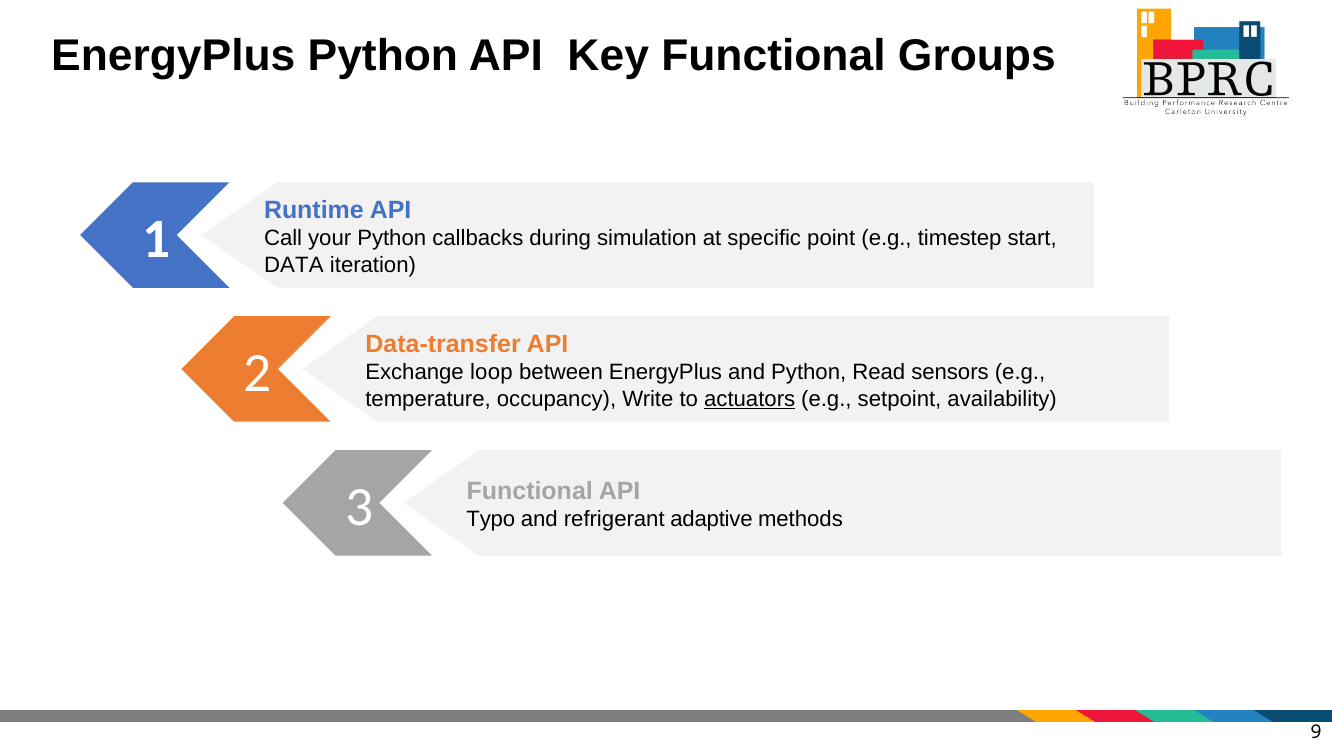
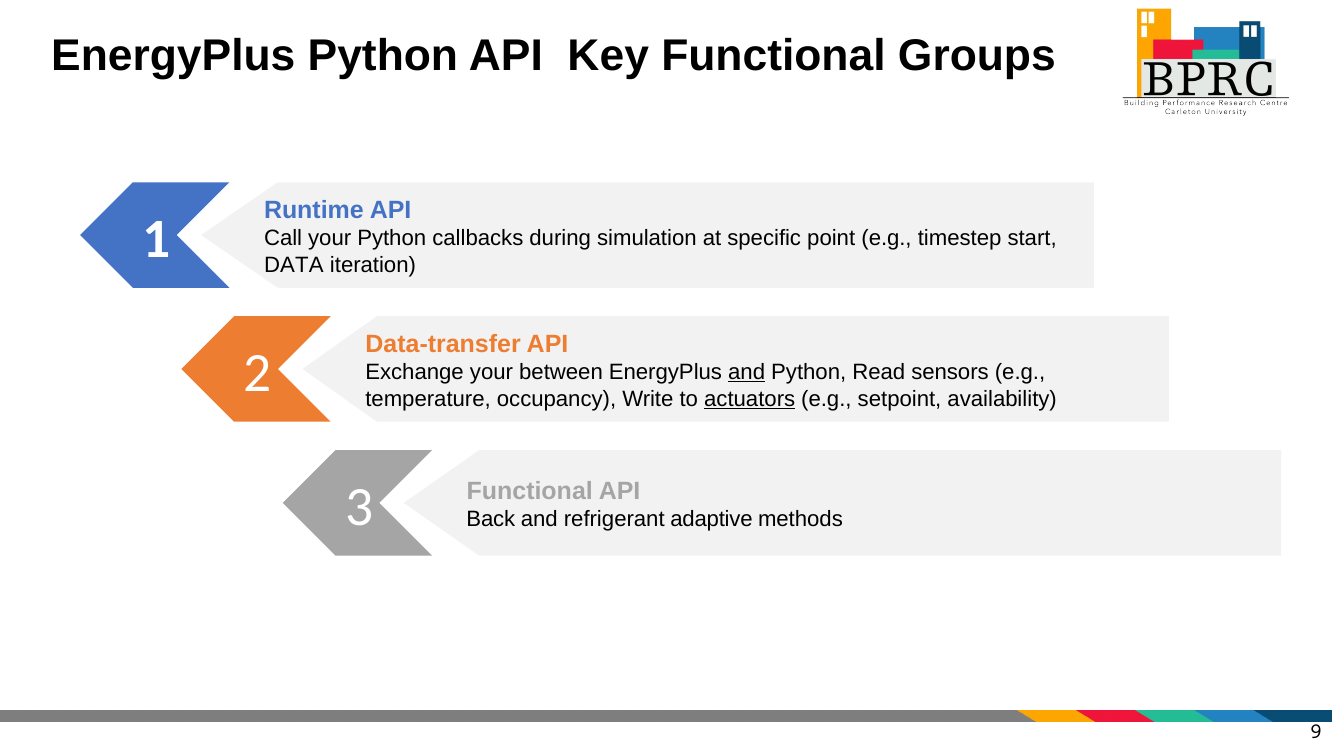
Exchange loop: loop -> your
and at (747, 372) underline: none -> present
Typo: Typo -> Back
